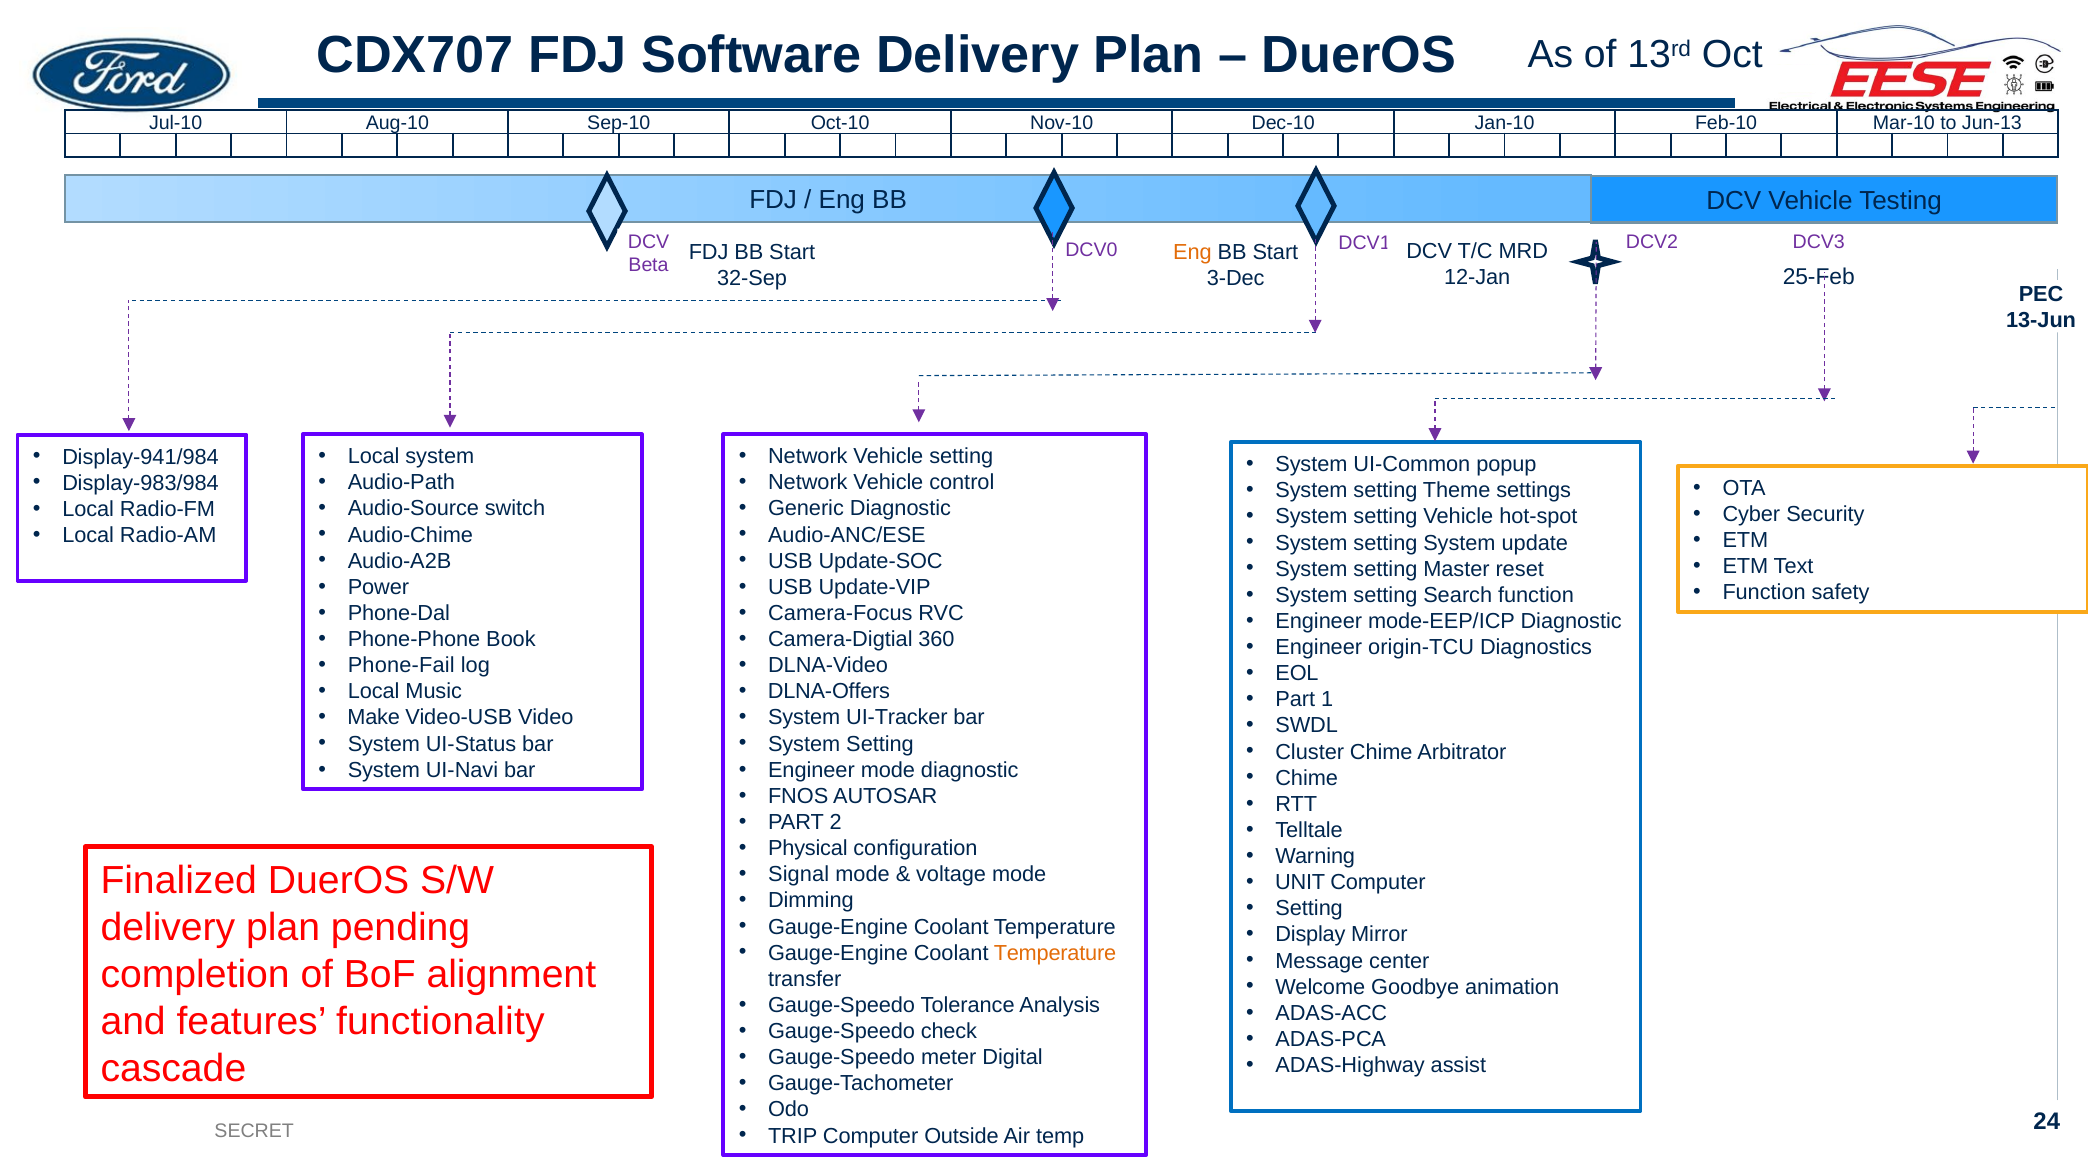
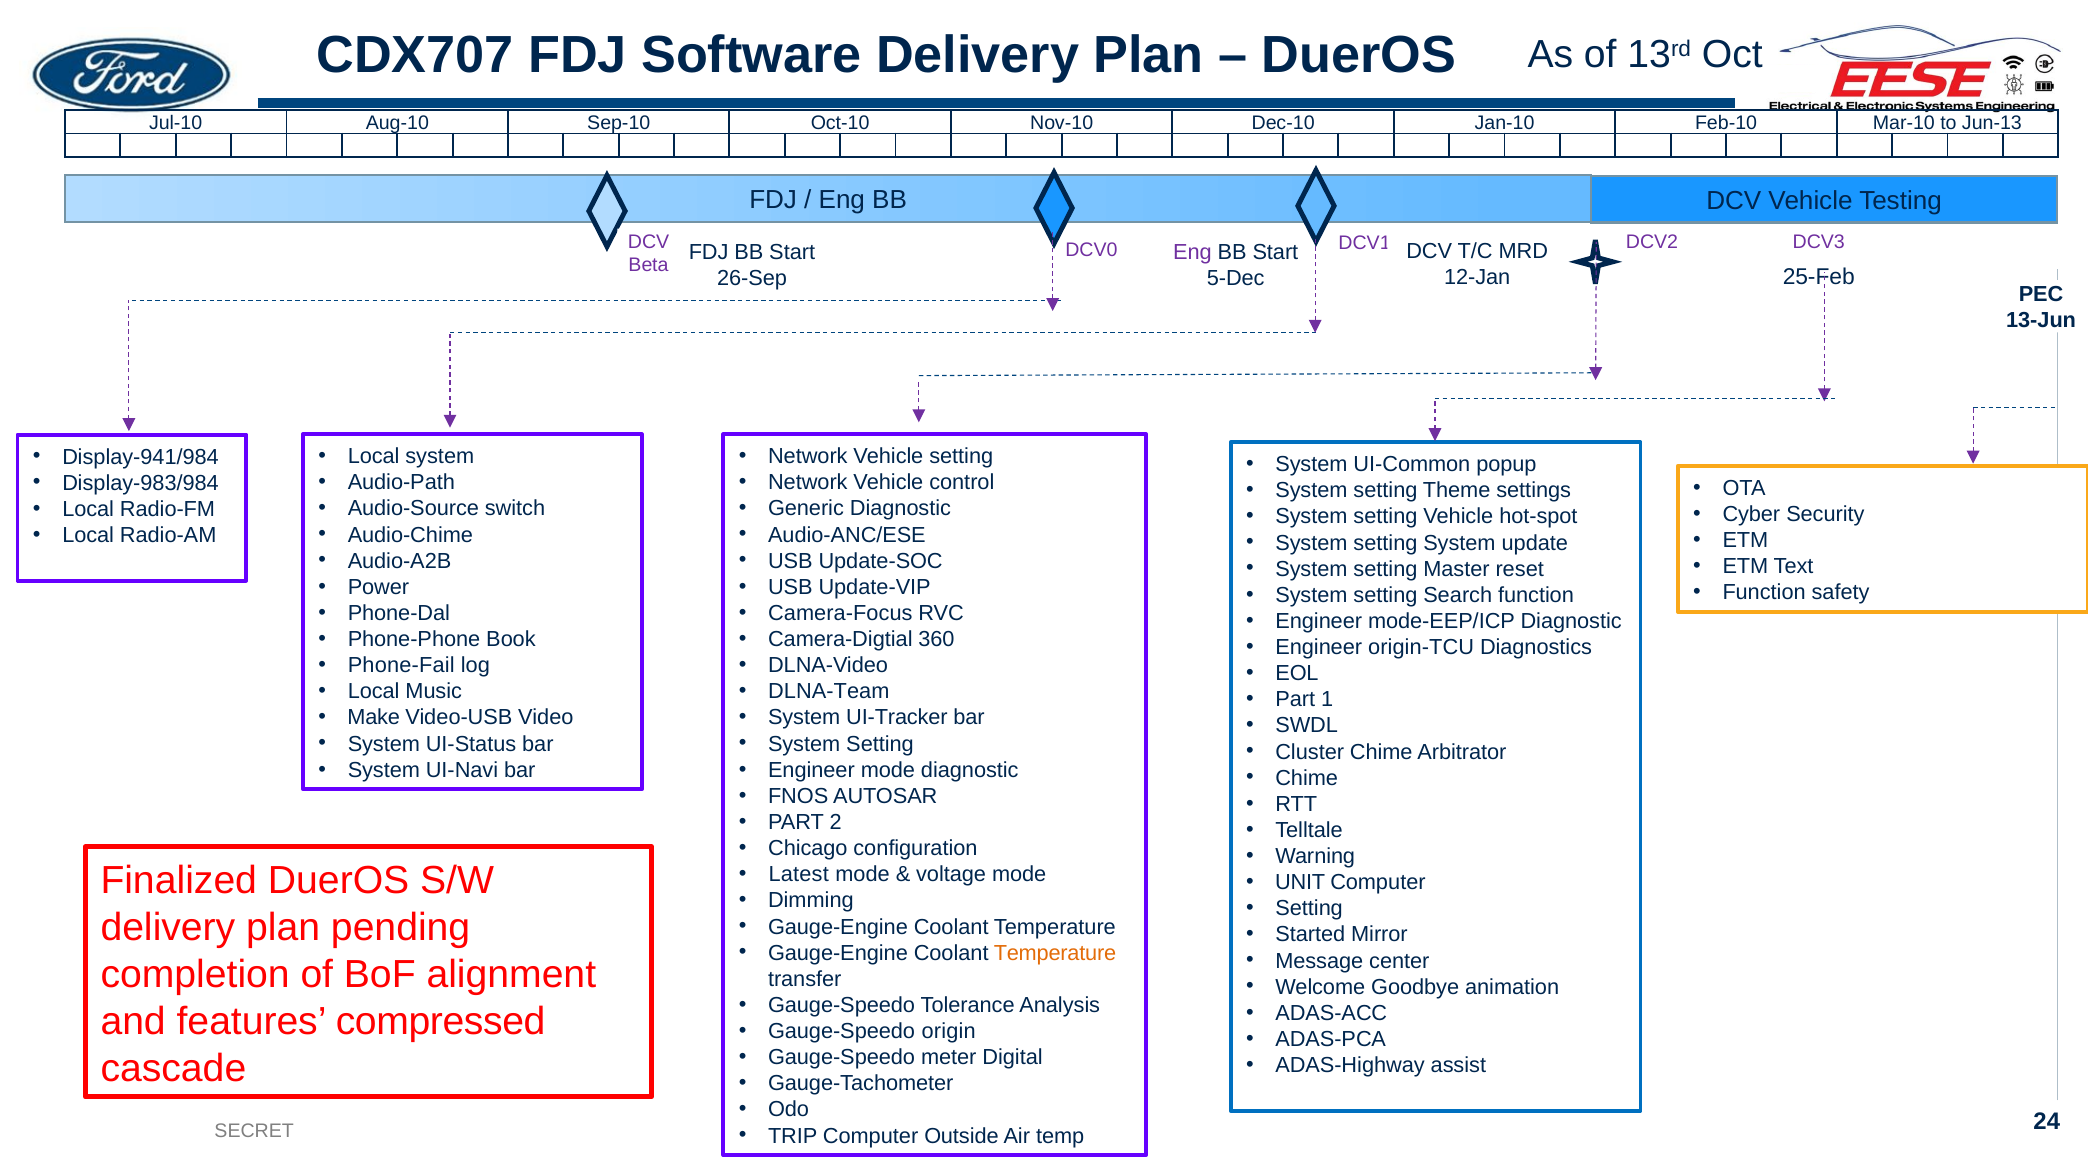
Eng at (1192, 252) colour: orange -> purple
3-Dec: 3-Dec -> 5-Dec
32-Sep: 32-Sep -> 26-Sep
DLNA-Offers: DLNA-Offers -> DLNA-Team
Physical: Physical -> Chicago
Signal: Signal -> Latest
Display: Display -> Started
functionality: functionality -> compressed
check: check -> origin
